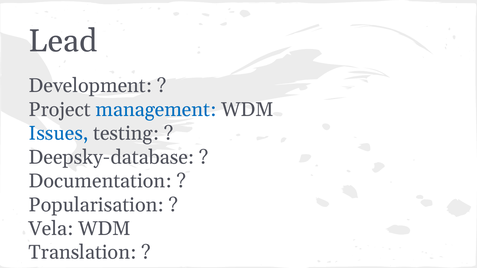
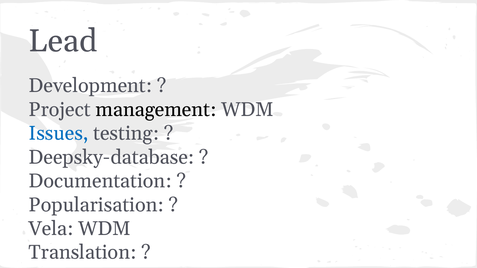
management colour: blue -> black
